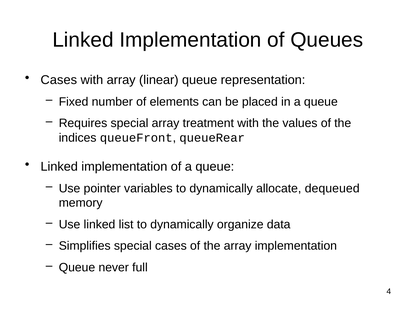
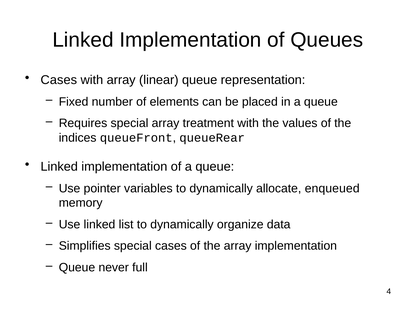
dequeued: dequeued -> enqueued
